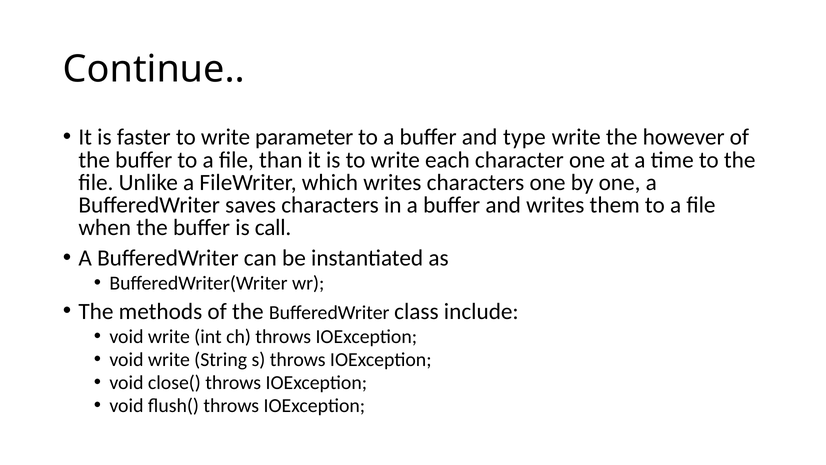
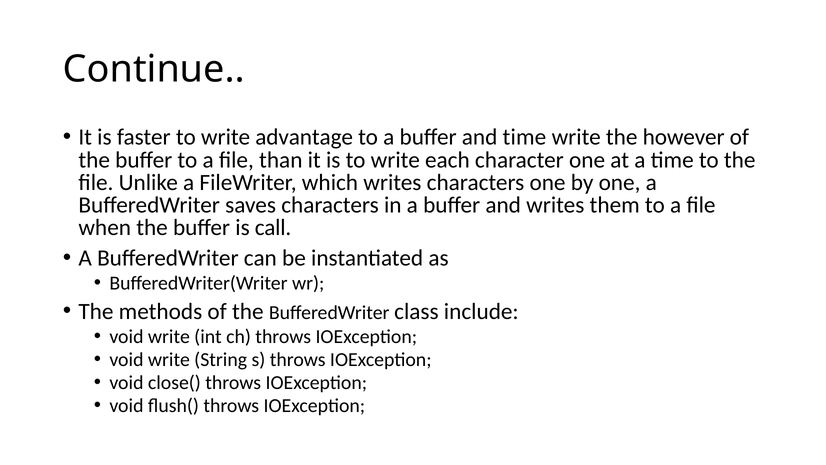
parameter: parameter -> advantage
and type: type -> time
